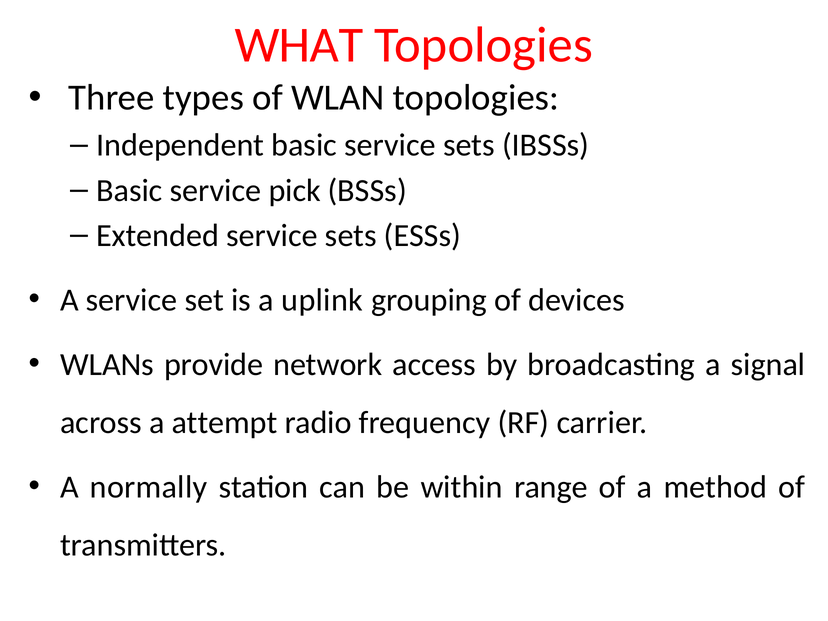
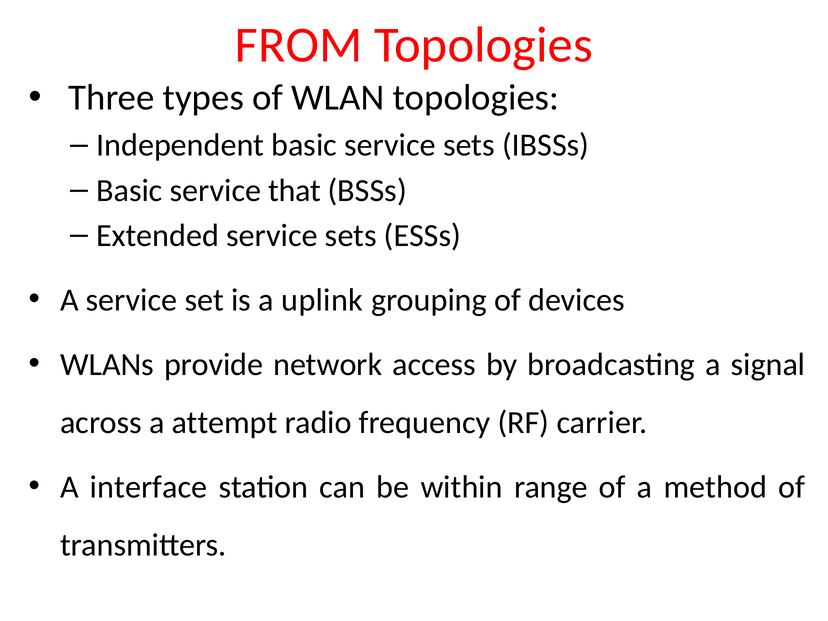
WHAT: WHAT -> FROM
pick: pick -> that
normally: normally -> interface
